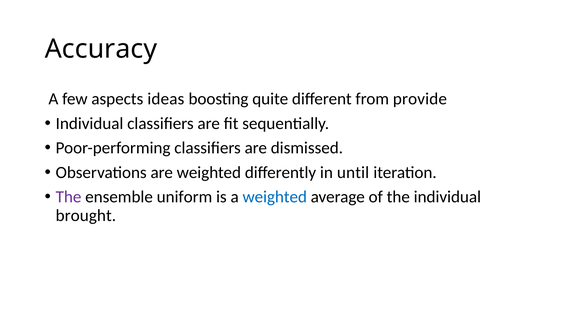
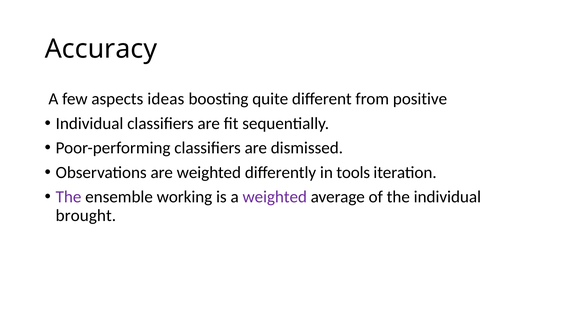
provide: provide -> positive
until: until -> tools
uniform: uniform -> working
weighted at (275, 197) colour: blue -> purple
